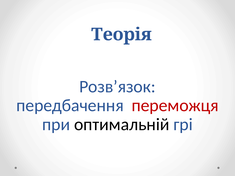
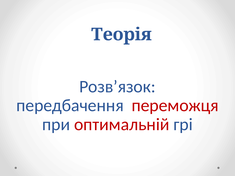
оптимальній colour: black -> red
